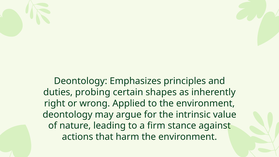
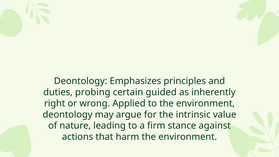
shapes: shapes -> guided
